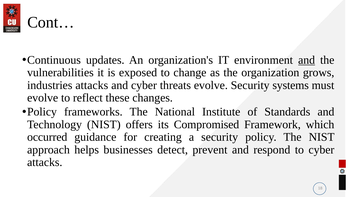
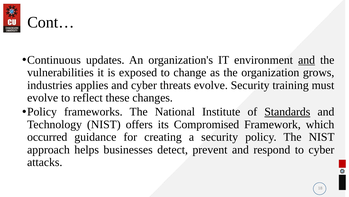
industries attacks: attacks -> applies
systems: systems -> training
Standards underline: none -> present
